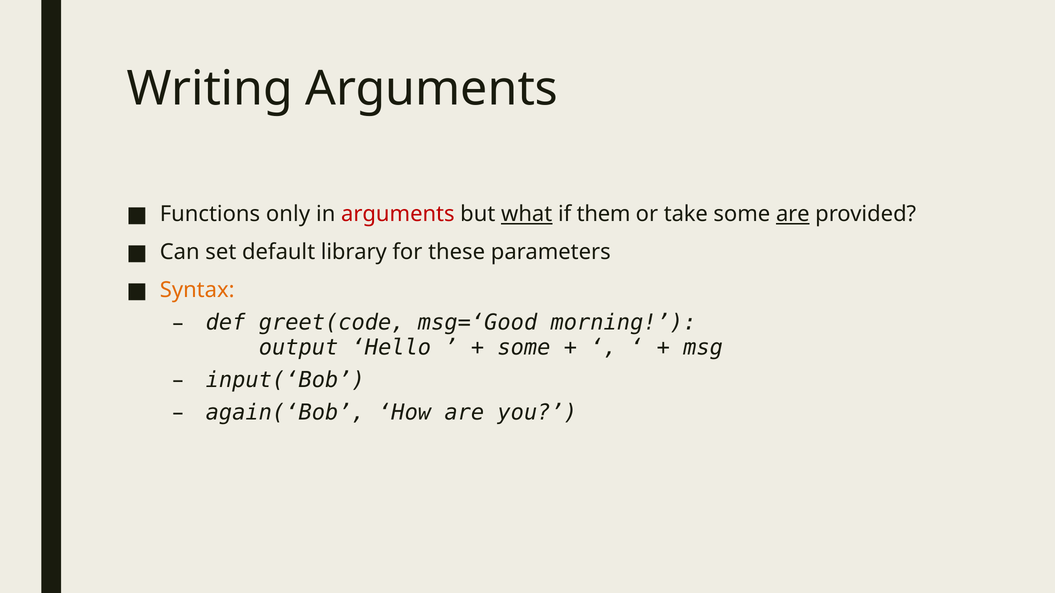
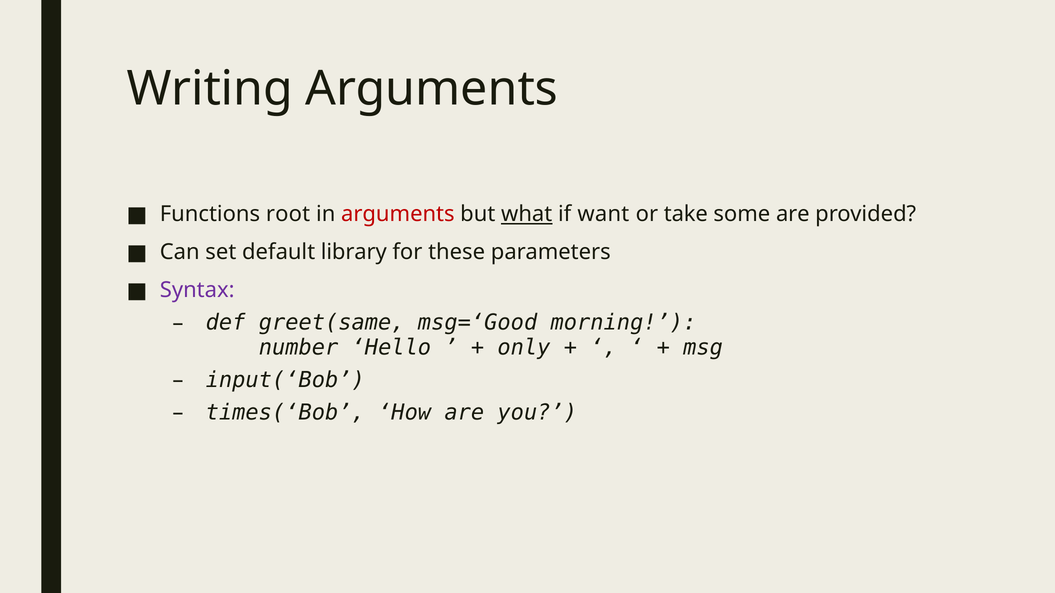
only: only -> root
them: them -> want
are at (793, 214) underline: present -> none
Syntax colour: orange -> purple
greet(code: greet(code -> greet(same
output: output -> number
some at (524, 348): some -> only
again(‘Bob: again(‘Bob -> times(‘Bob
